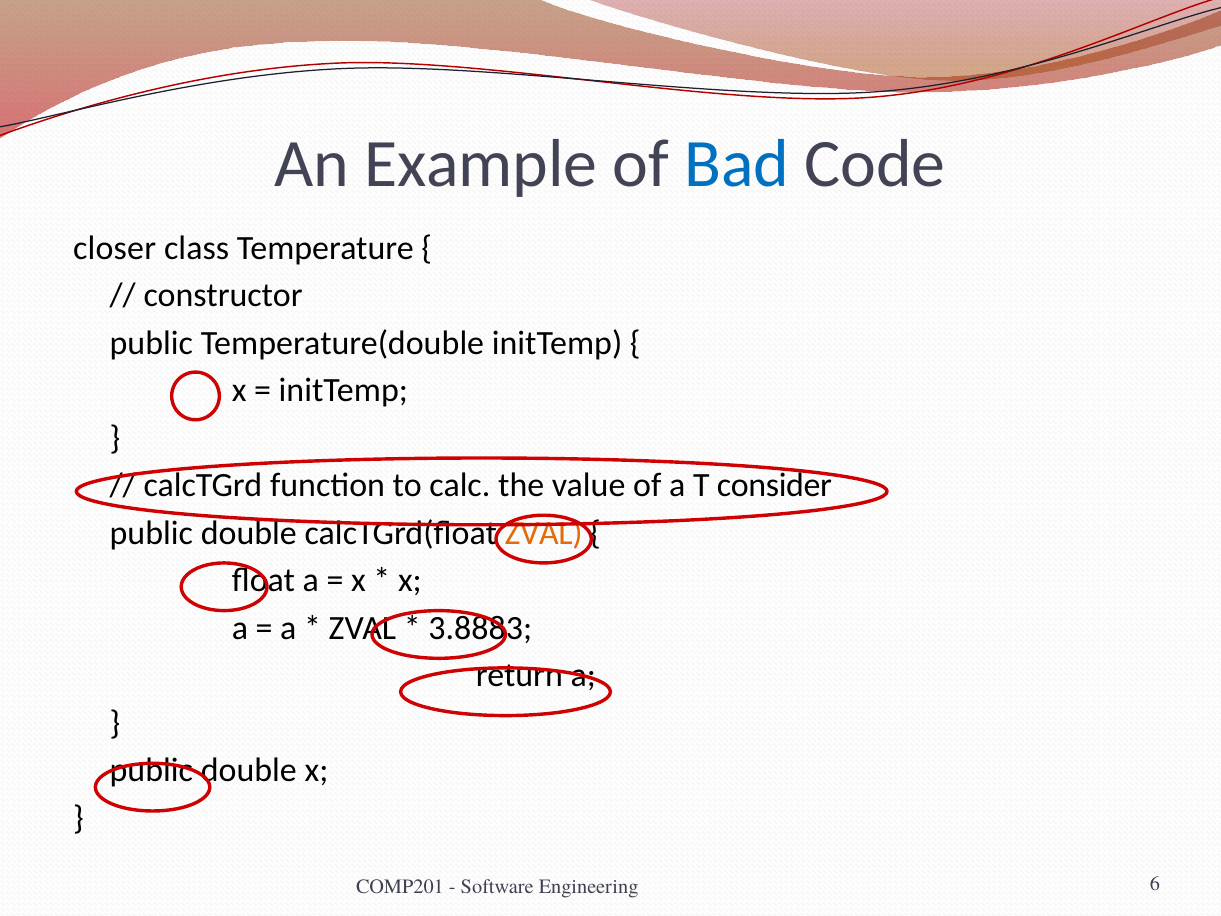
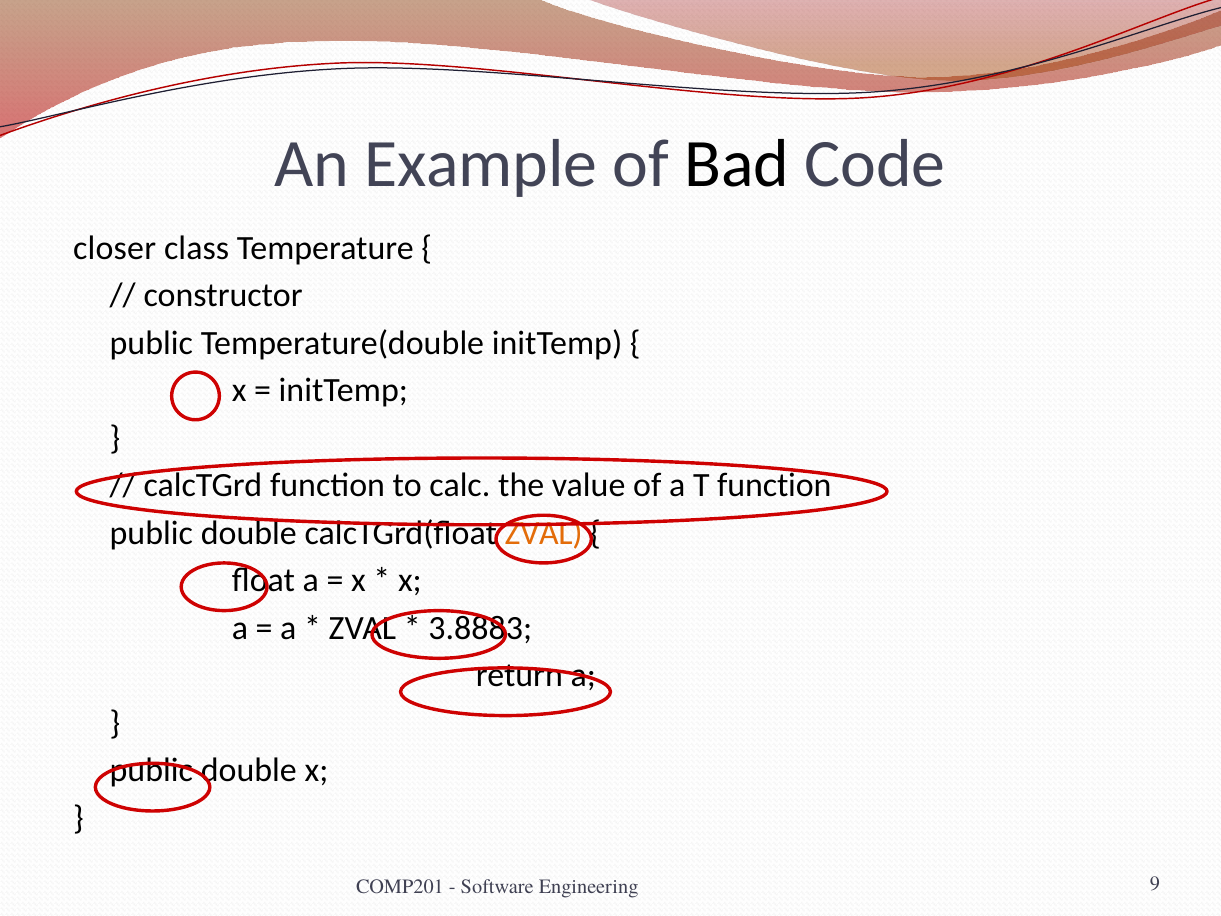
Bad colour: blue -> black
T consider: consider -> function
6: 6 -> 9
